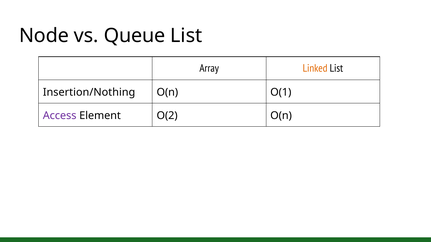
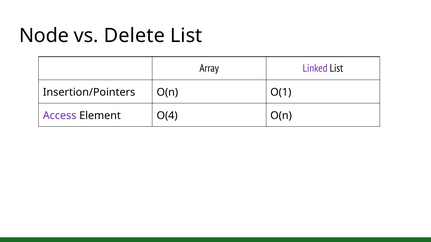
Queue: Queue -> Delete
Linked colour: orange -> purple
Insertion/Nothing: Insertion/Nothing -> Insertion/Pointers
O(2: O(2 -> O(4
